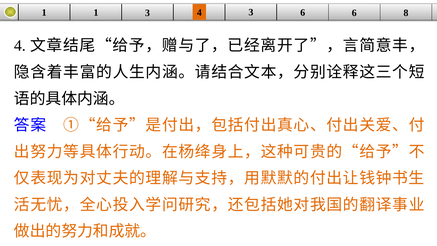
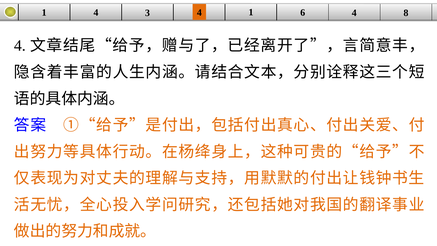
1 1: 1 -> 4
4 3: 3 -> 1
6 6: 6 -> 4
